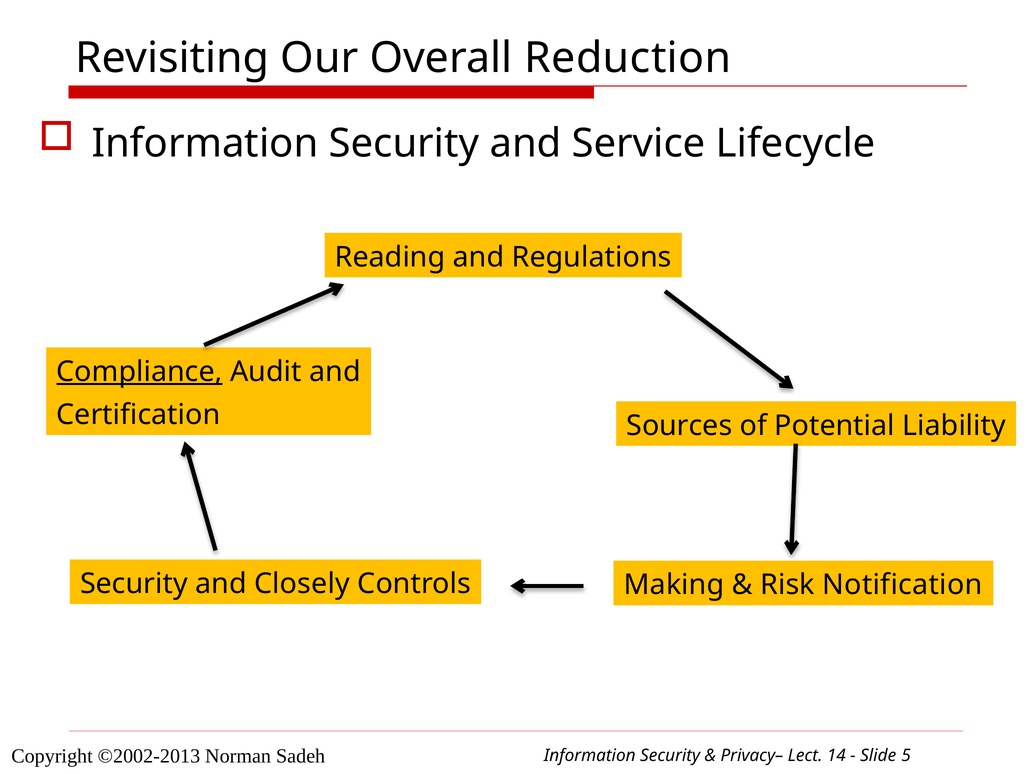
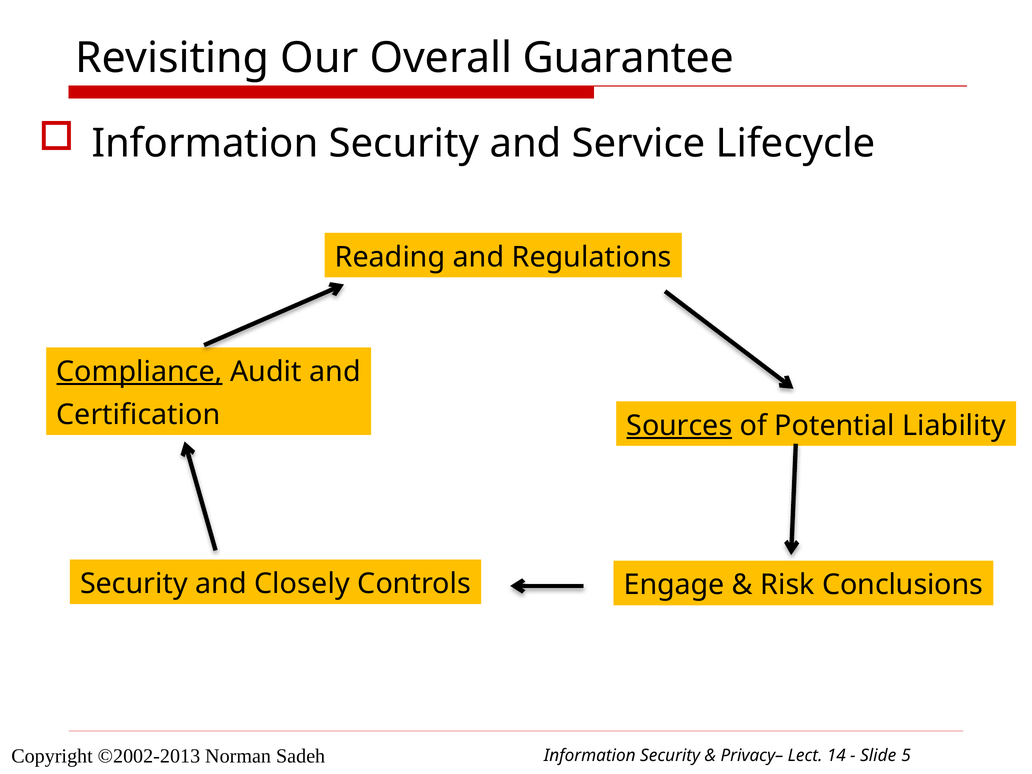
Reduction: Reduction -> Guarantee
Sources underline: none -> present
Making: Making -> Engage
Notification: Notification -> Conclusions
